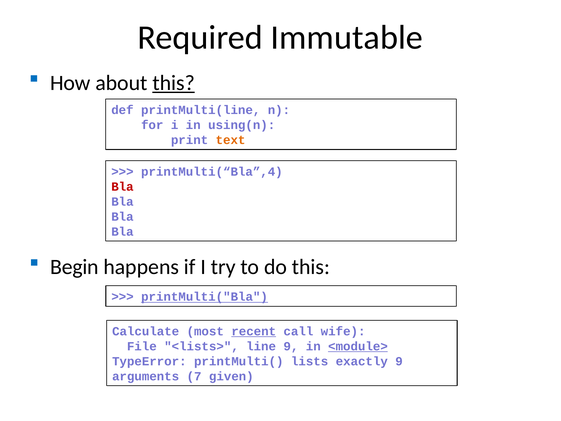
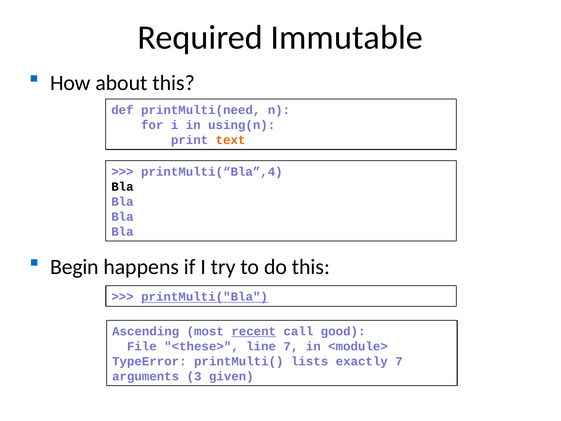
this at (174, 83) underline: present -> none
printMulti(line: printMulti(line -> printMulti(need
Bla at (122, 187) colour: red -> black
Calculate: Calculate -> Ascending
wife: wife -> good
<lists>: <lists> -> <these>
line 9: 9 -> 7
<module> underline: present -> none
exactly 9: 9 -> 7
7: 7 -> 3
